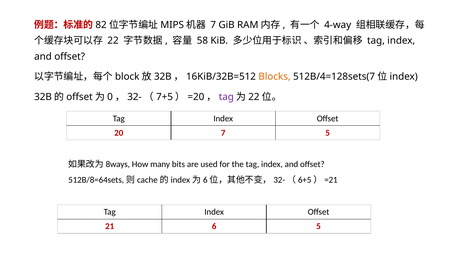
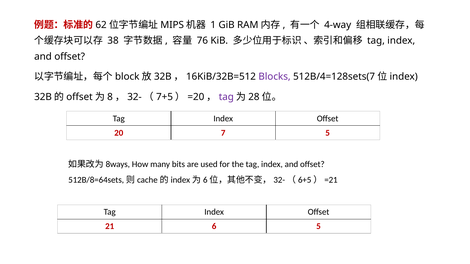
82: 82 -> 62
7 at (213, 25): 7 -> 1
22 at (113, 41): 22 -> 38
58: 58 -> 76
Blocks colour: orange -> purple
0: 0 -> 8
22 at (254, 97): 22 -> 28
